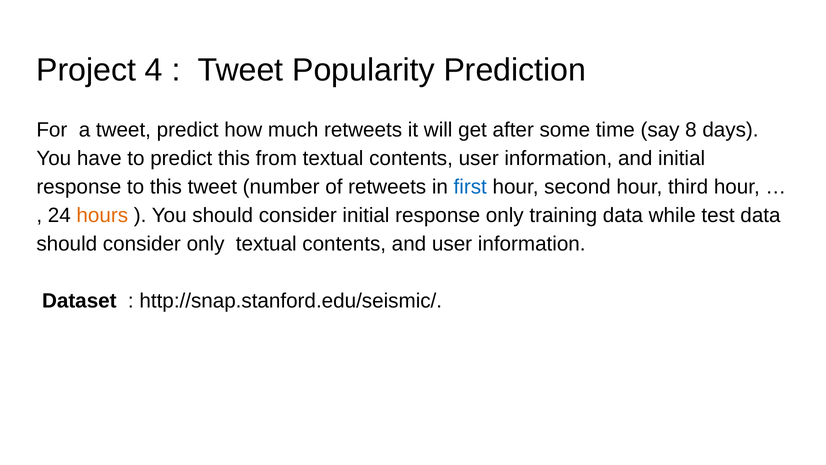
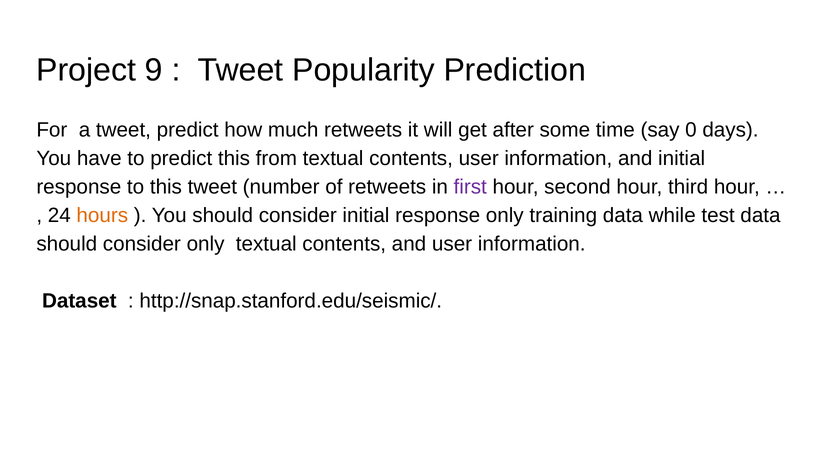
4: 4 -> 9
8: 8 -> 0
first colour: blue -> purple
